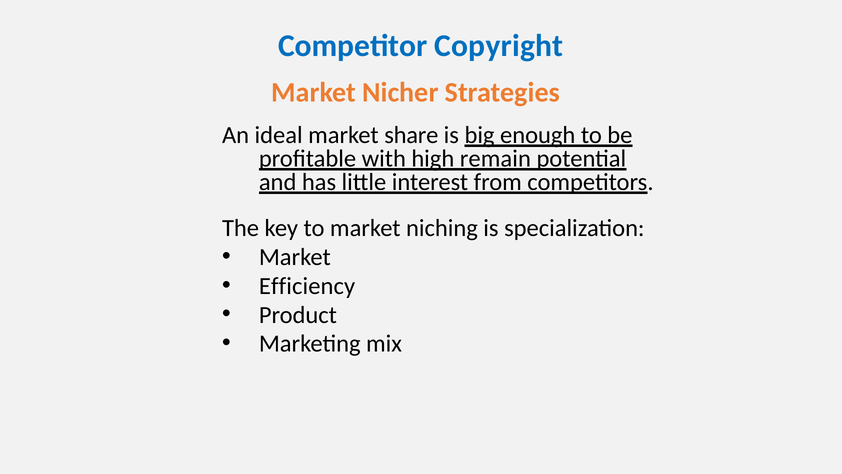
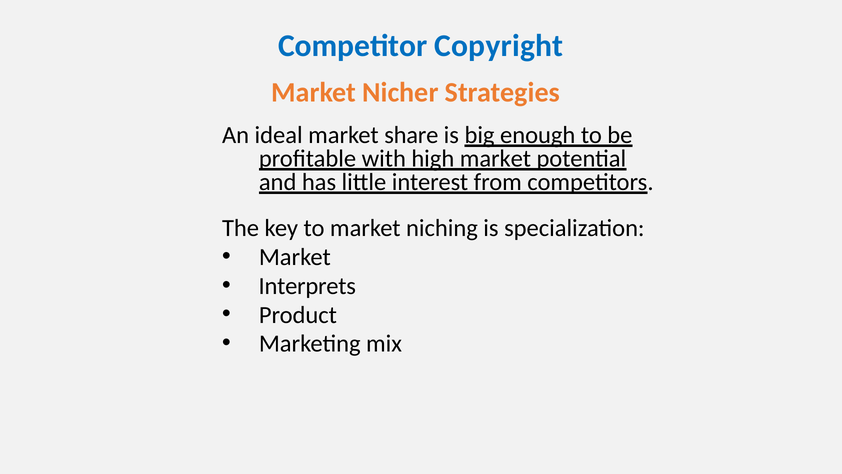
high remain: remain -> market
Efficiency: Efficiency -> Interprets
